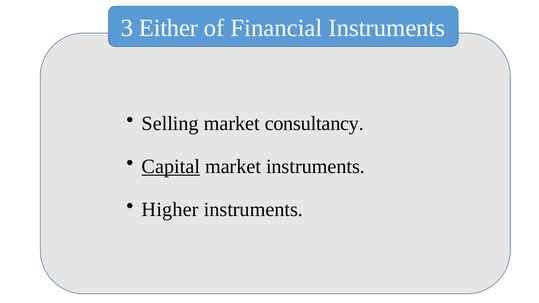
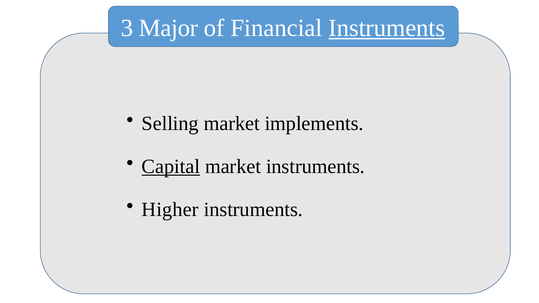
Either: Either -> Major
Instruments at (387, 28) underline: none -> present
consultancy: consultancy -> implements
